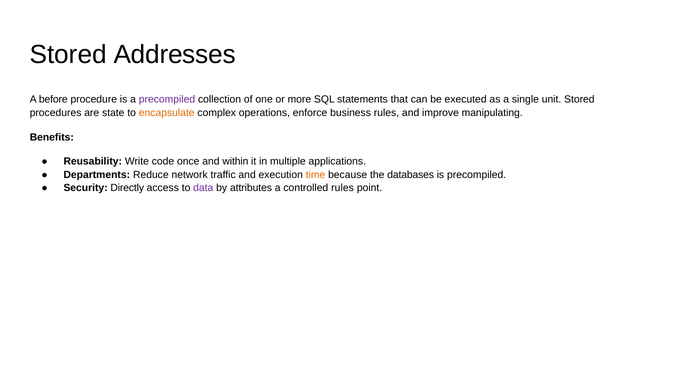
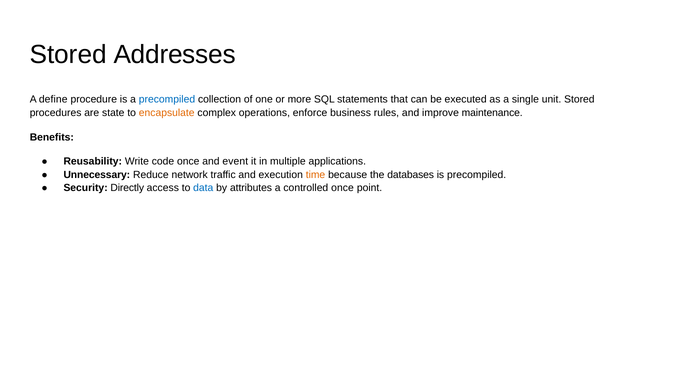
before: before -> define
precompiled at (167, 99) colour: purple -> blue
manipulating: manipulating -> maintenance
within: within -> event
Departments: Departments -> Unnecessary
data colour: purple -> blue
controlled rules: rules -> once
